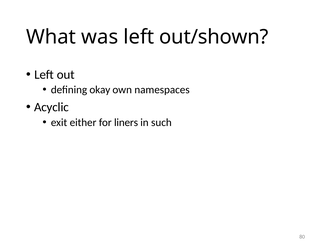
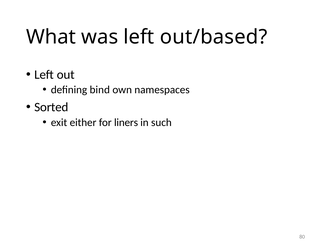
out/shown: out/shown -> out/based
okay: okay -> bind
Acyclic: Acyclic -> Sorted
